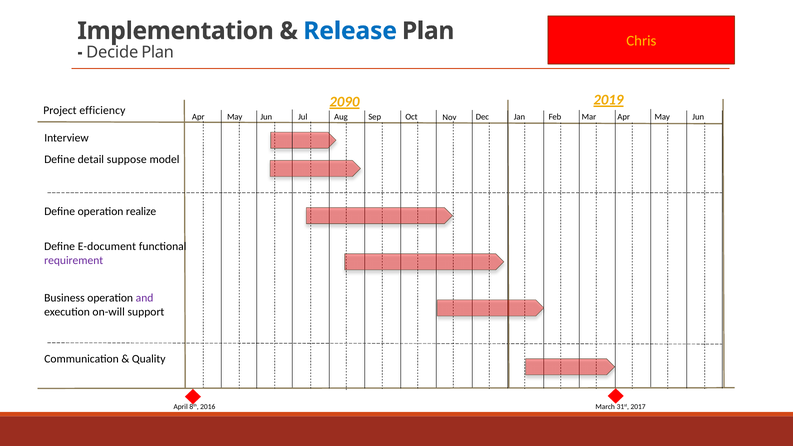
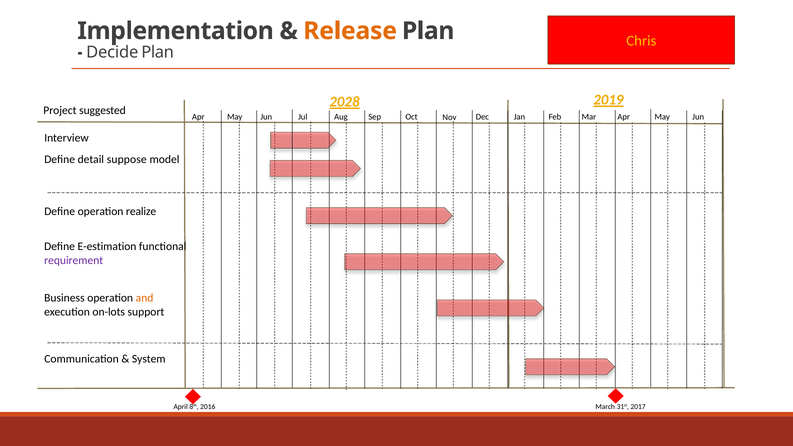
Release colour: blue -> orange
2090: 2090 -> 2028
efficiency: efficiency -> suggested
E-document: E-document -> E-estimation
and colour: purple -> orange
on-will: on-will -> on-lots
Quality: Quality -> System
